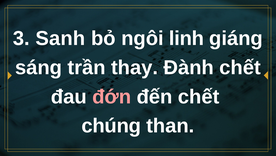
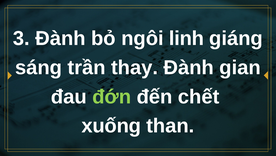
3 Sanh: Sanh -> Đành
Đành chết: chết -> gian
đớn colour: pink -> light green
chúng: chúng -> xuống
